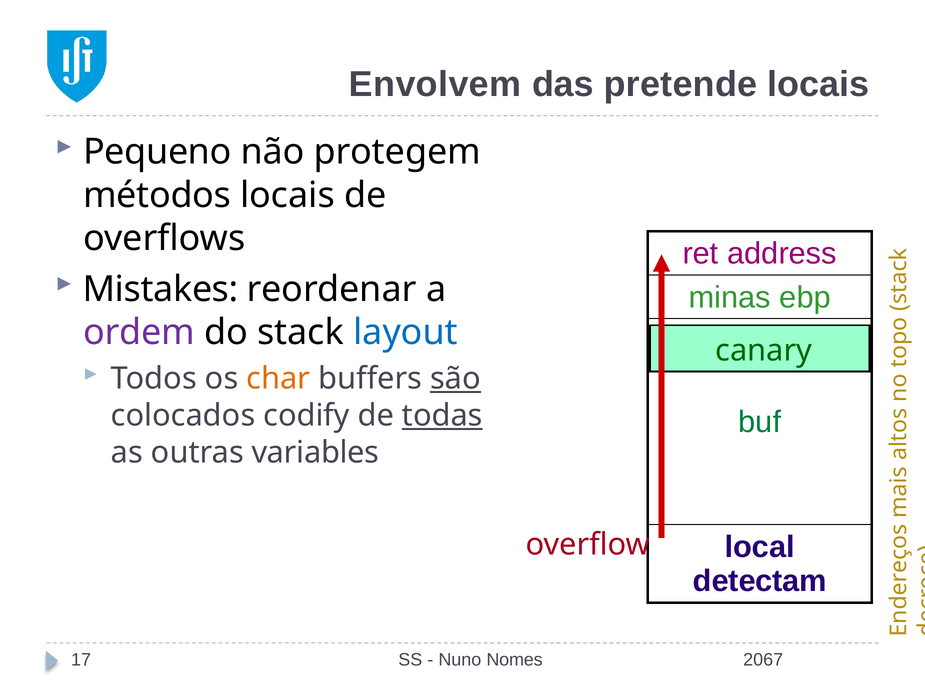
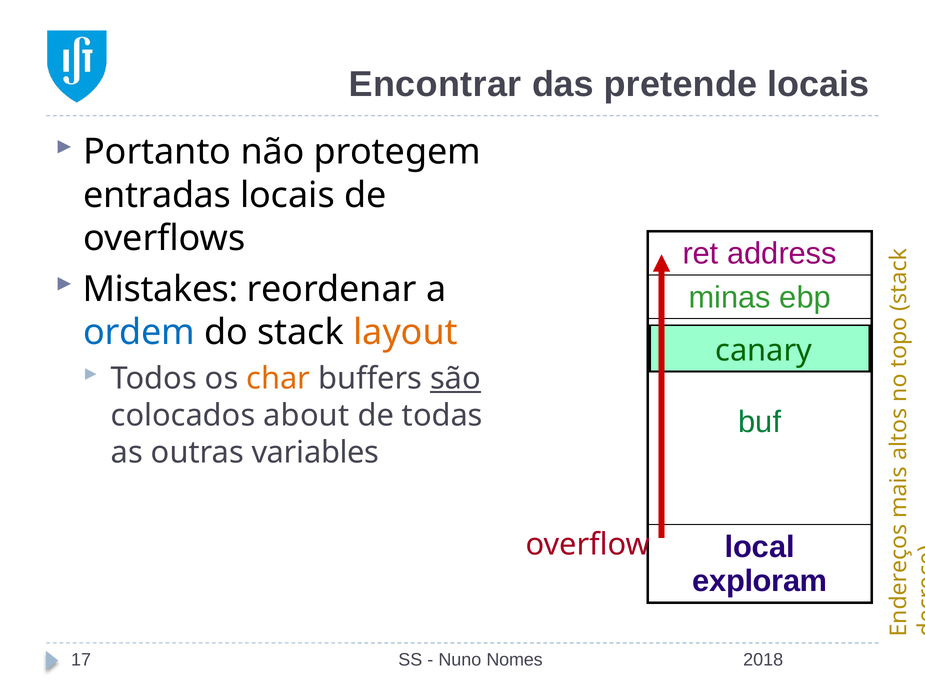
Envolvem: Envolvem -> Encontrar
Pequeno: Pequeno -> Portanto
métodos: métodos -> entradas
ordem colour: purple -> blue
layout colour: blue -> orange
codify: codify -> about
todas underline: present -> none
detectam: detectam -> exploram
2067: 2067 -> 2018
